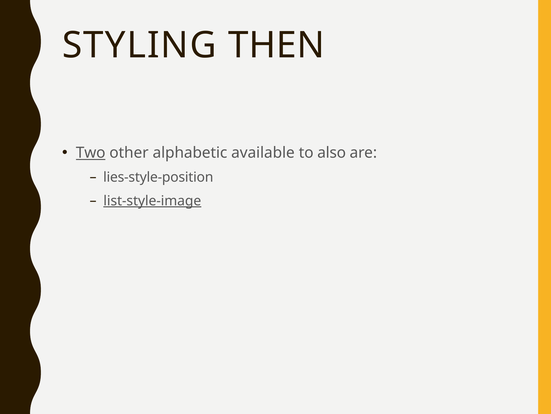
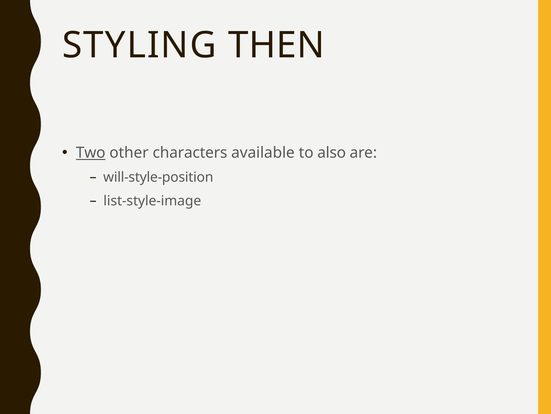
alphabetic: alphabetic -> characters
lies-style-position: lies-style-position -> will-style-position
list-style-image underline: present -> none
